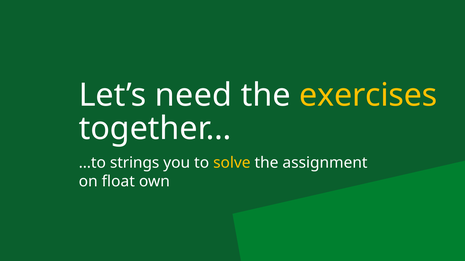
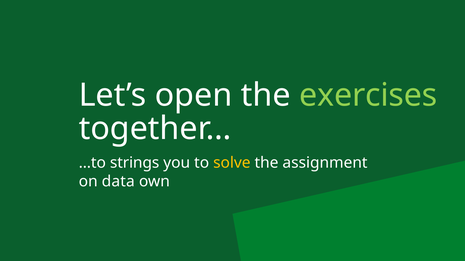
need: need -> open
exercises colour: yellow -> light green
float: float -> data
